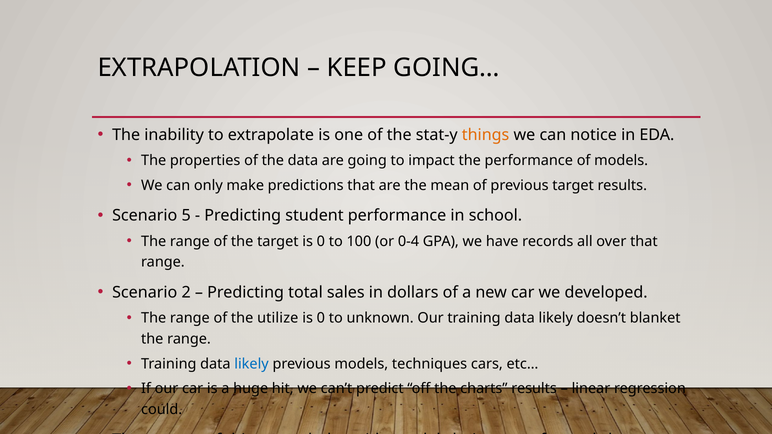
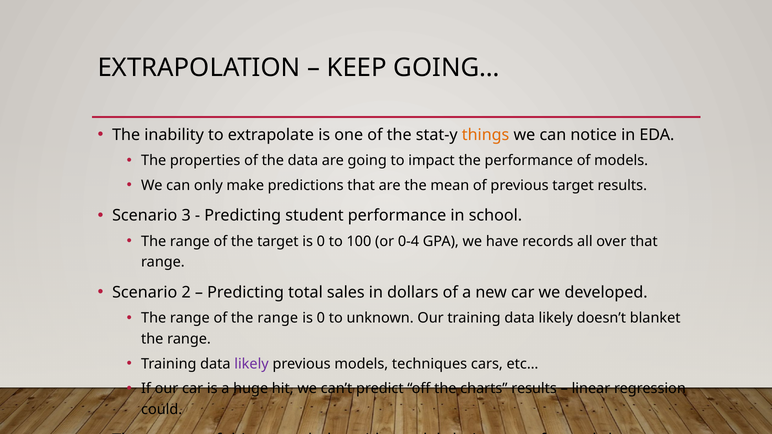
5: 5 -> 3
of the utilize: utilize -> range
likely at (252, 364) colour: blue -> purple
